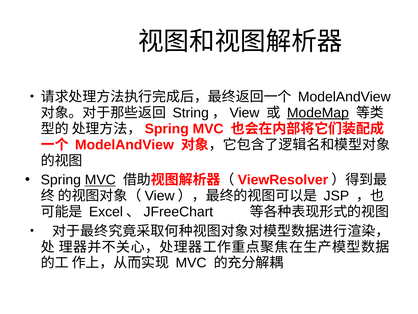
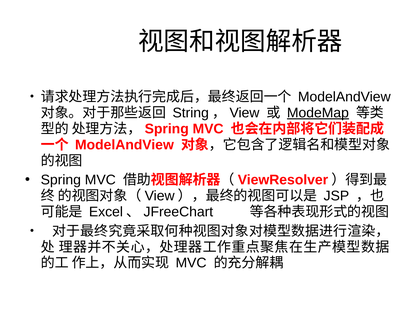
MVC at (100, 180) underline: present -> none
